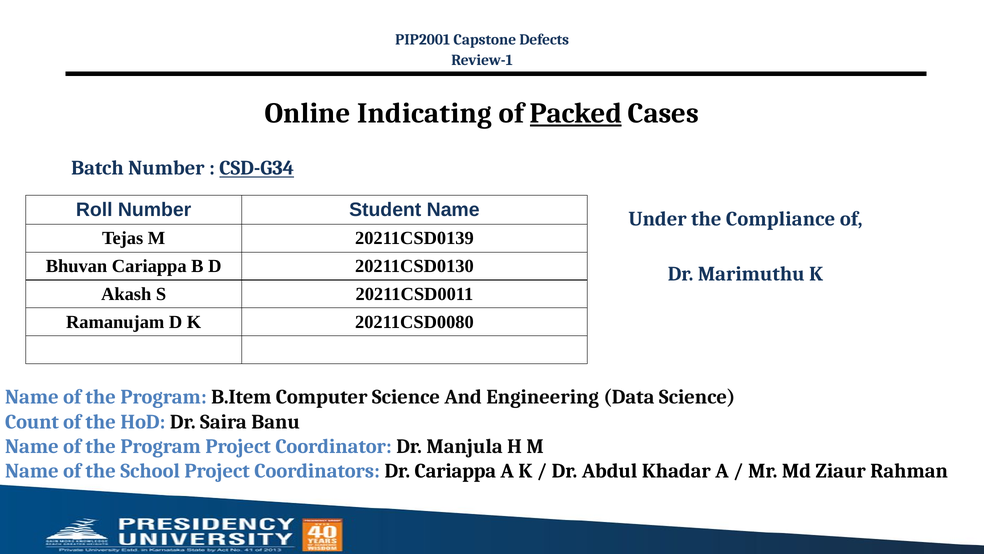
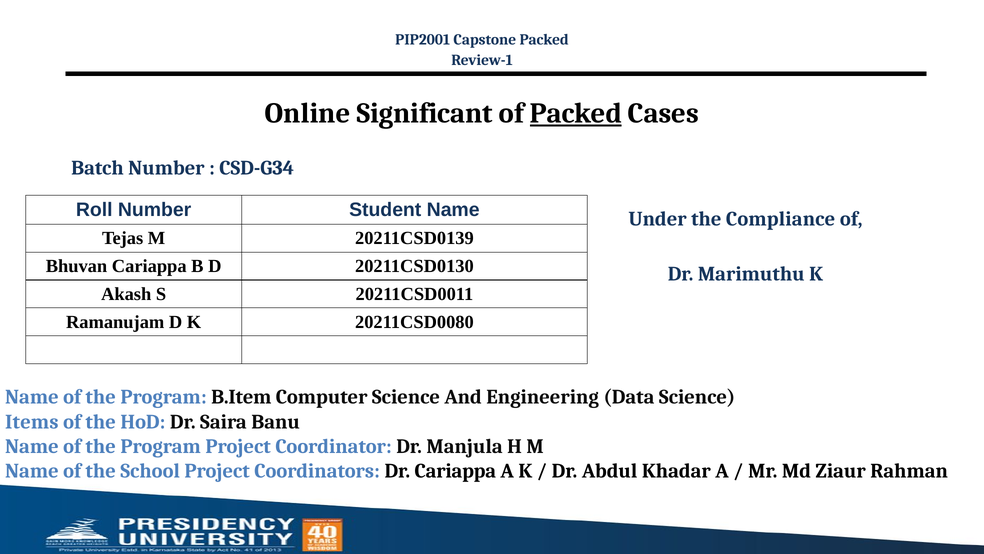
Capstone Defects: Defects -> Packed
Indicating: Indicating -> Significant
CSD-G34 underline: present -> none
Count: Count -> Items
